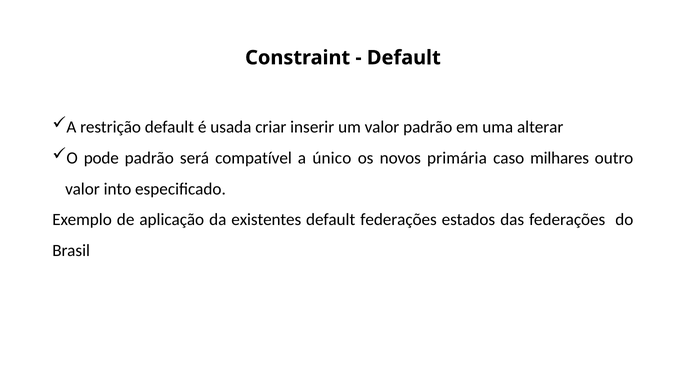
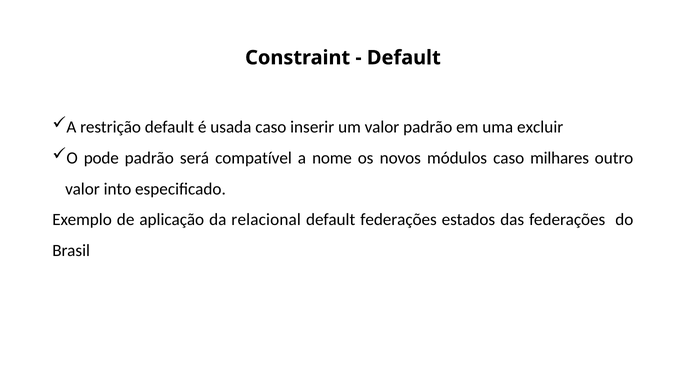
usada criar: criar -> caso
alterar: alterar -> excluir
único: único -> nome
primária: primária -> módulos
existentes: existentes -> relacional
